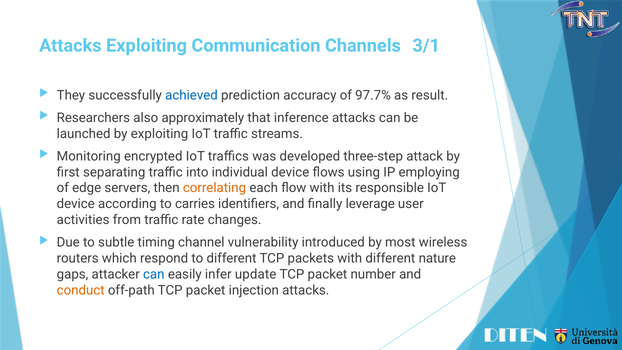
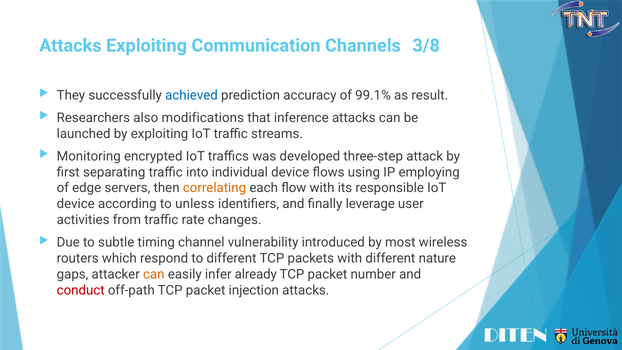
3/1: 3/1 -> 3/8
97.7%: 97.7% -> 99.1%
approximately: approximately -> modifications
carries: carries -> unless
can at (154, 274) colour: blue -> orange
update: update -> already
conduct colour: orange -> red
